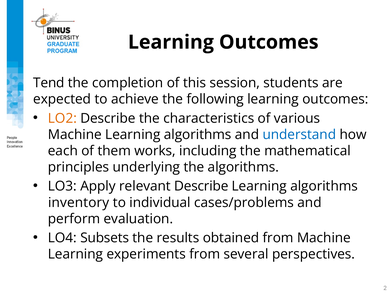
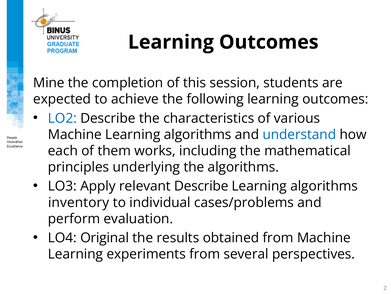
Tend: Tend -> Mine
LO2 colour: orange -> blue
Subsets: Subsets -> Original
